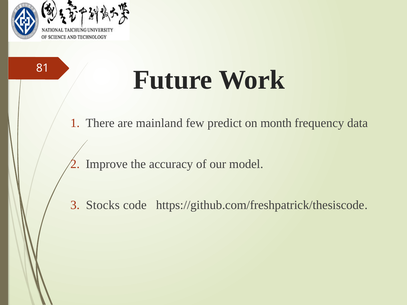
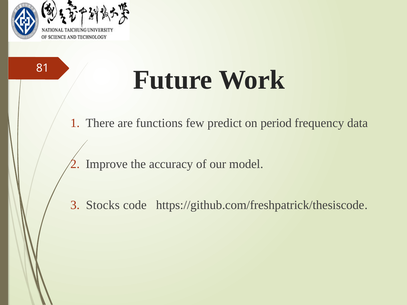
mainland: mainland -> functions
month: month -> period
